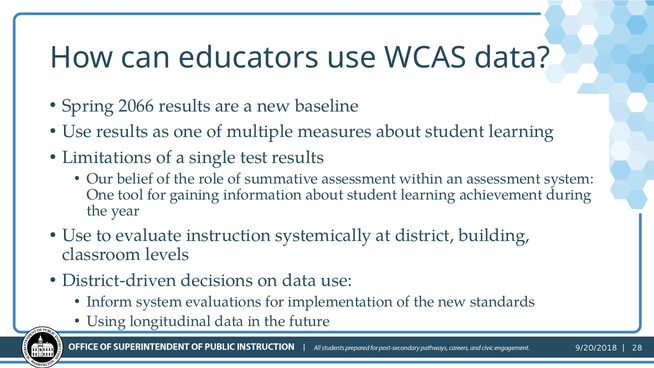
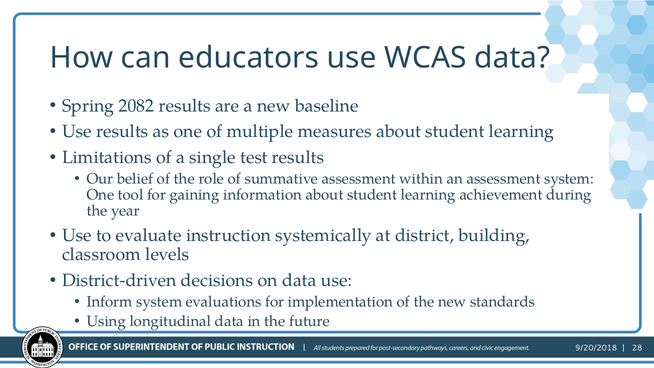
2066: 2066 -> 2082
